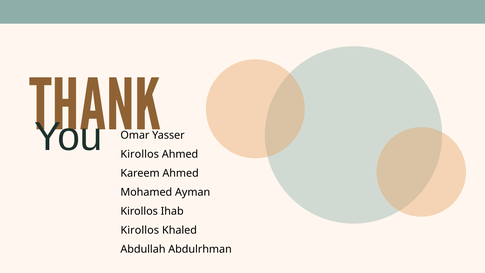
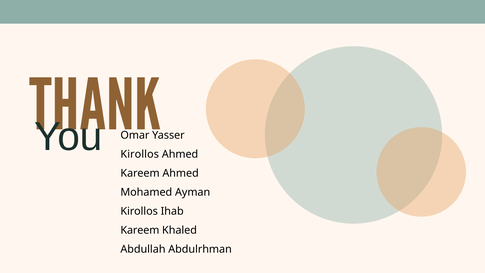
Kirollos at (140, 230): Kirollos -> Kareem
